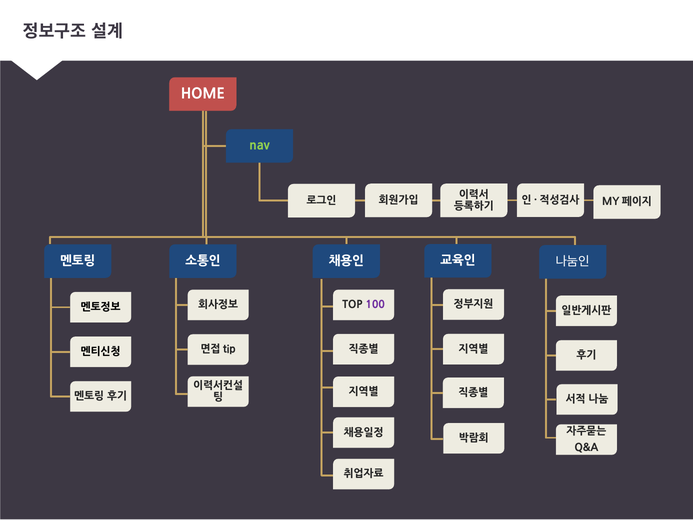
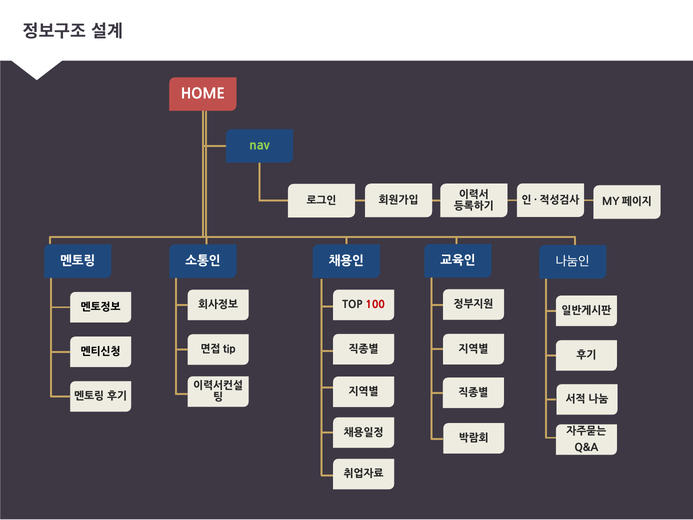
100 colour: purple -> red
